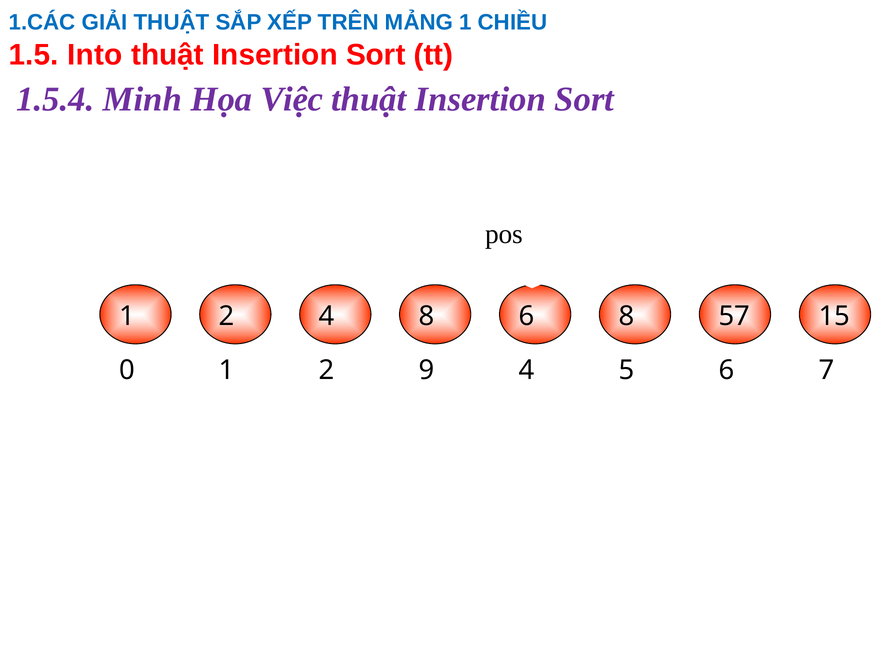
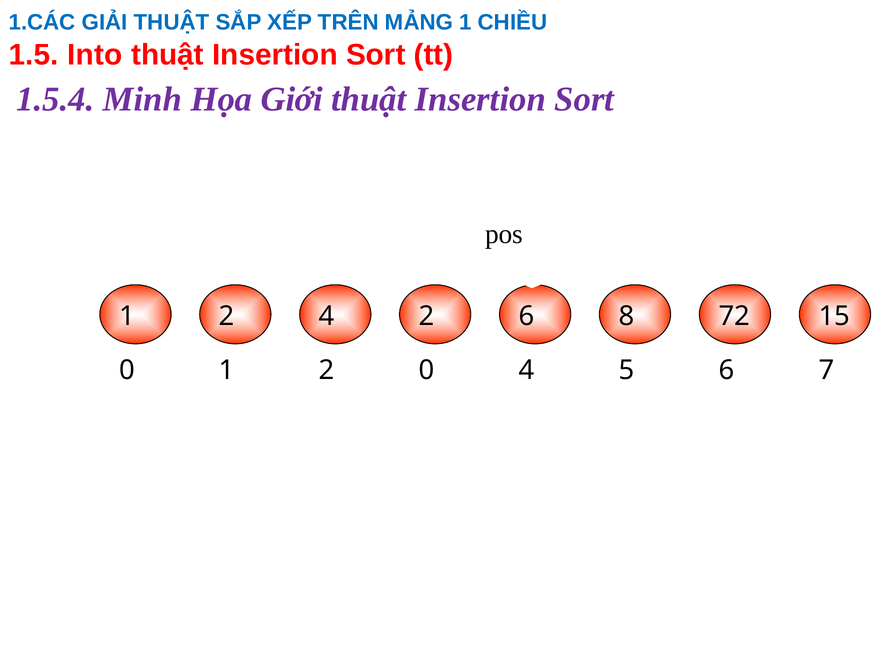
Việc: Việc -> Giới
4 8: 8 -> 2
57: 57 -> 72
2 9: 9 -> 0
